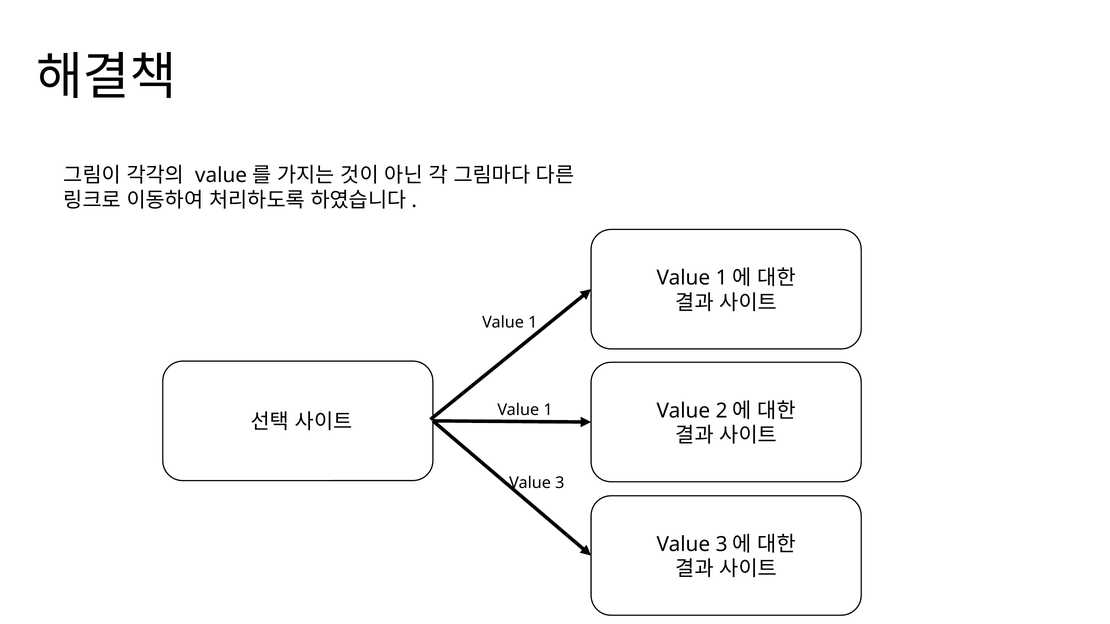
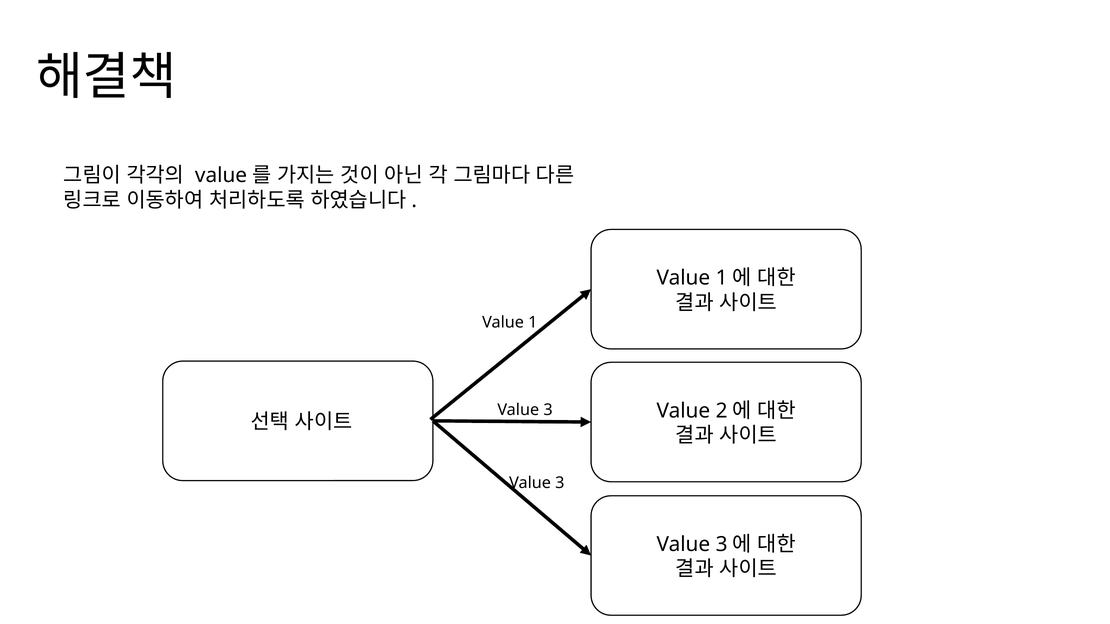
1 at (548, 410): 1 -> 3
